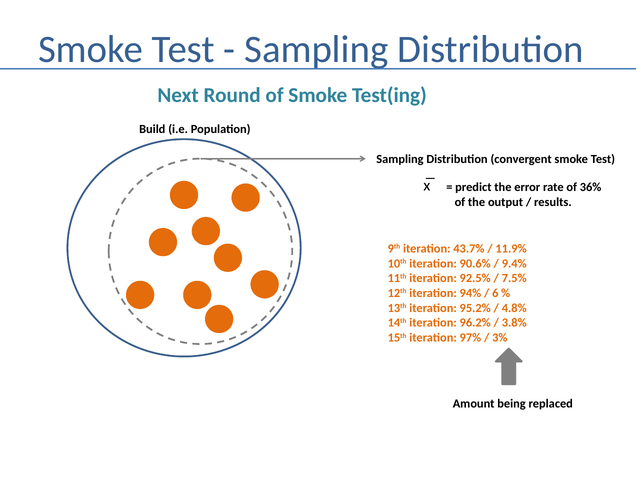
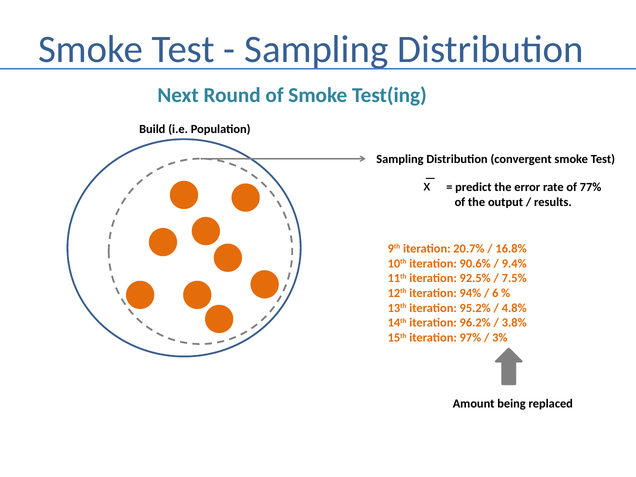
36%: 36% -> 77%
43.7%: 43.7% -> 20.7%
11.9%: 11.9% -> 16.8%
